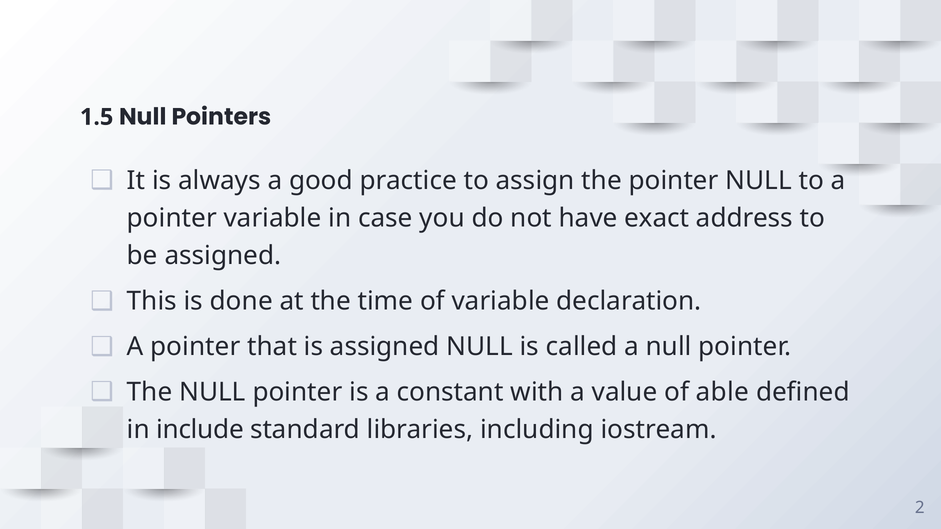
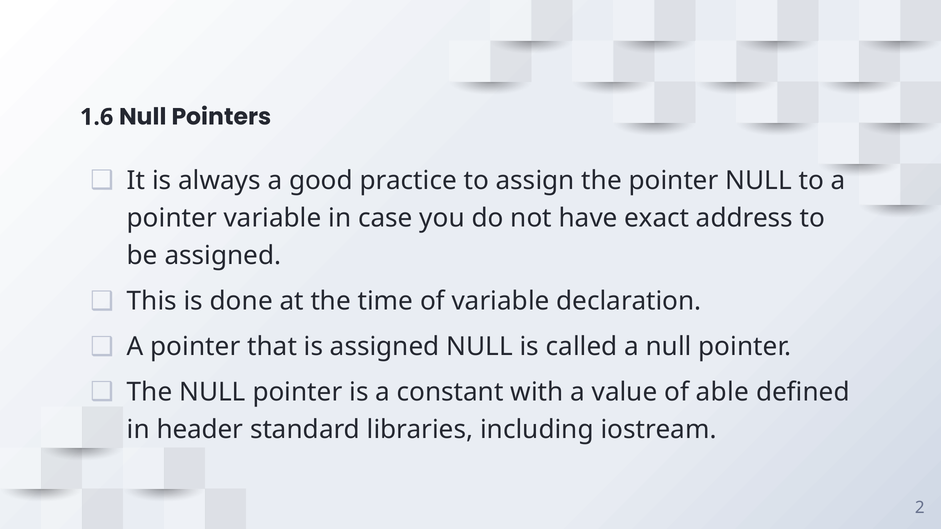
1.5: 1.5 -> 1.6
include: include -> header
